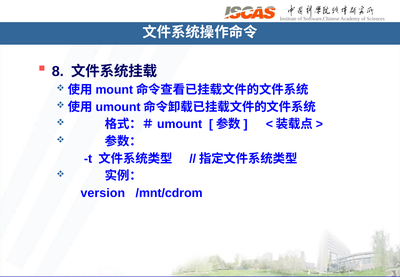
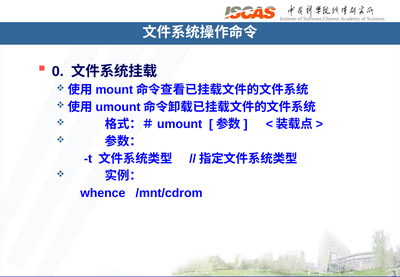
8: 8 -> 0
version: version -> whence
